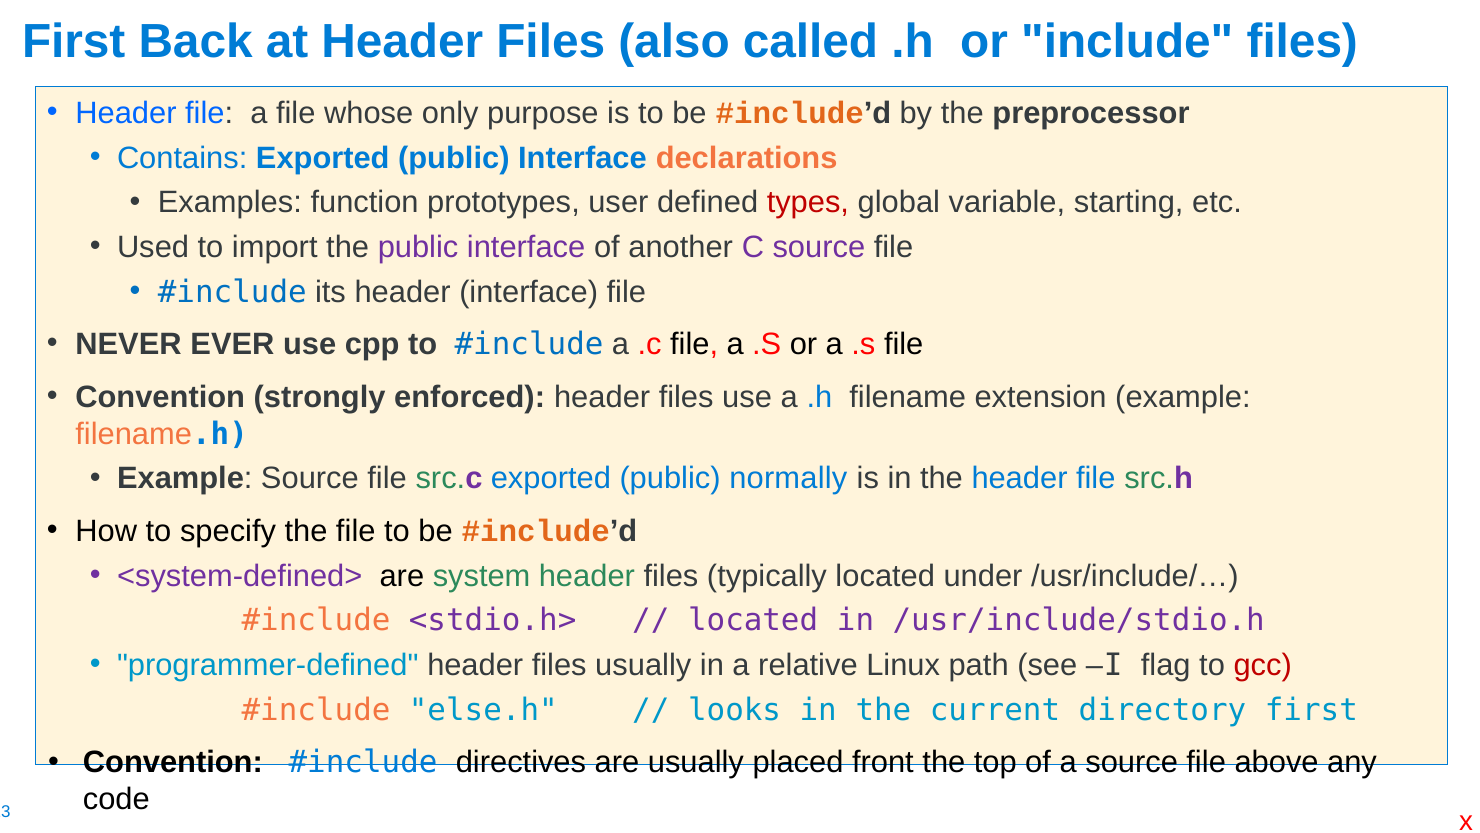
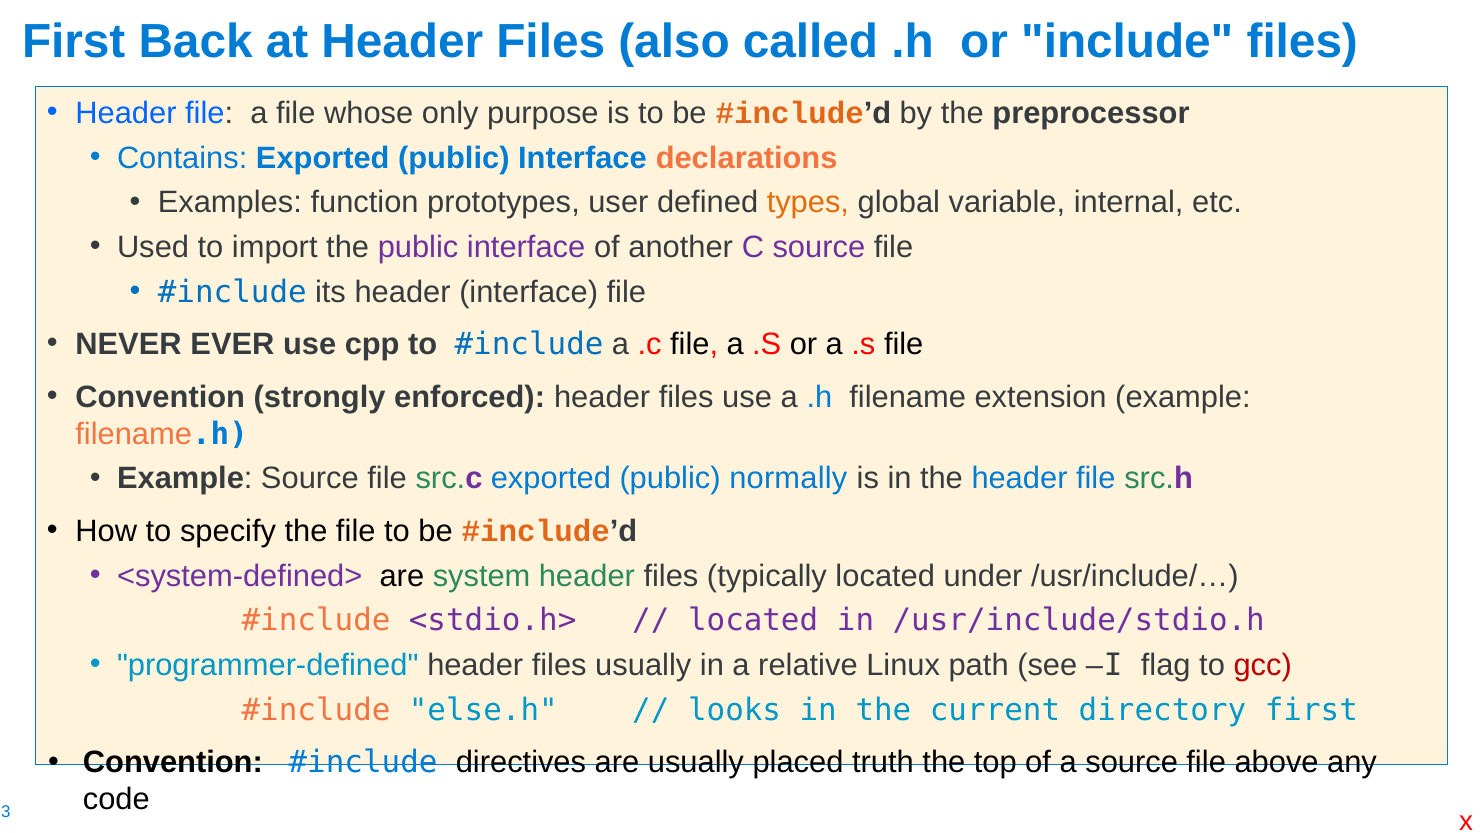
types colour: red -> orange
starting: starting -> internal
front: front -> truth
